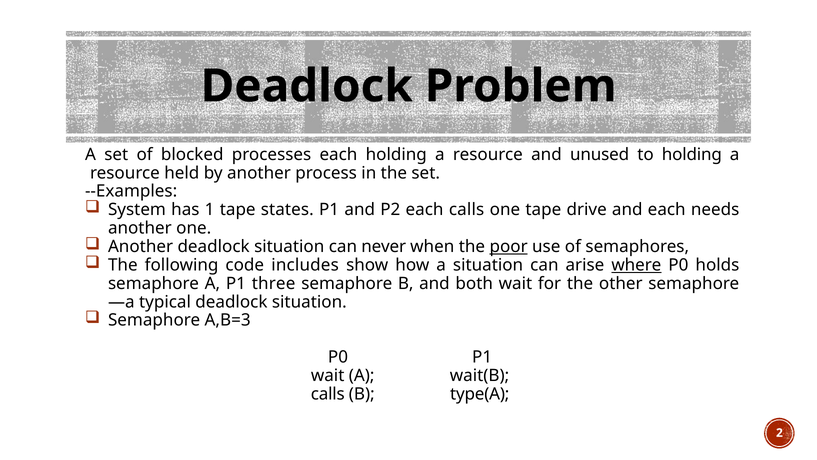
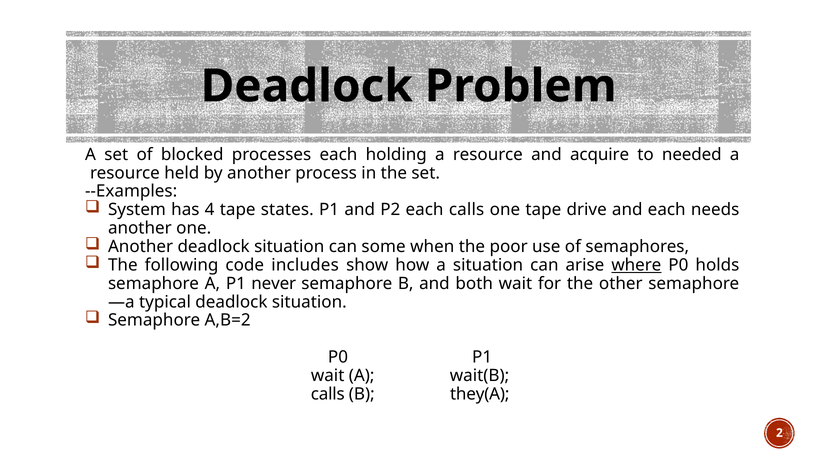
unused: unused -> acquire
to holding: holding -> needed
1: 1 -> 4
never: never -> some
poor underline: present -> none
three: three -> never
A,B=3: A,B=3 -> A,B=2
type(A: type(A -> they(A
